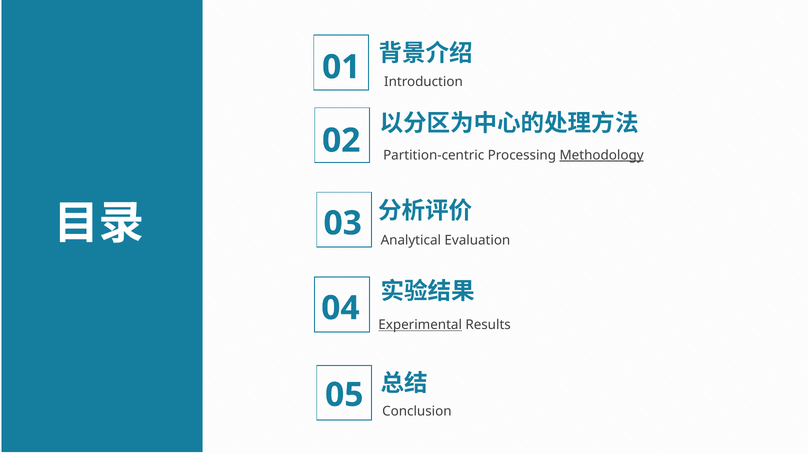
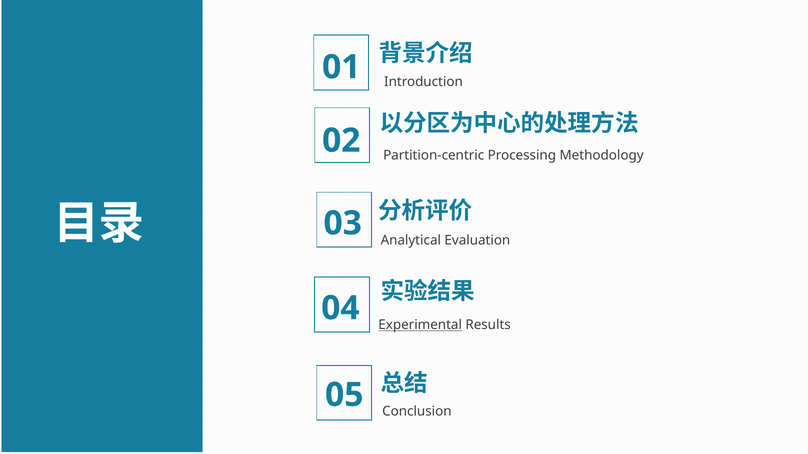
Methodology underline: present -> none
